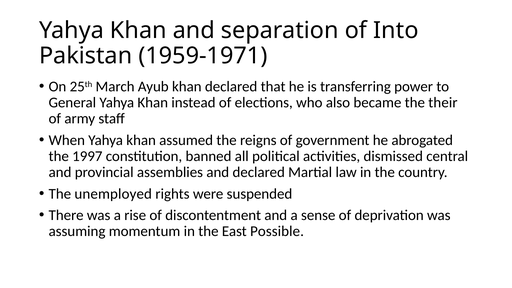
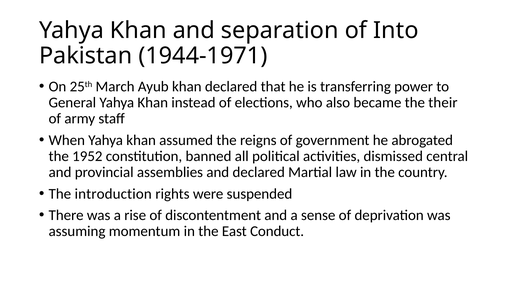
1959-1971: 1959-1971 -> 1944-1971
1997: 1997 -> 1952
unemployed: unemployed -> introduction
Possible: Possible -> Conduct
